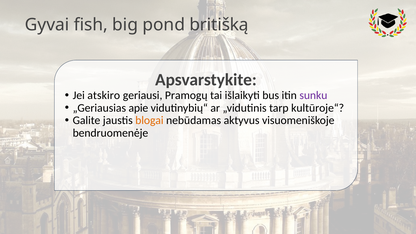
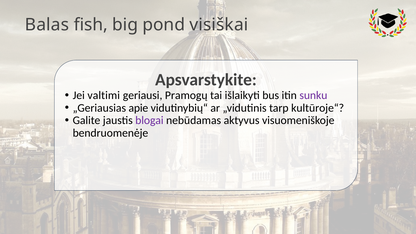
Gyvai: Gyvai -> Balas
britišką: britišką -> visiškai
atskiro: atskiro -> valtimi
blogai colour: orange -> purple
